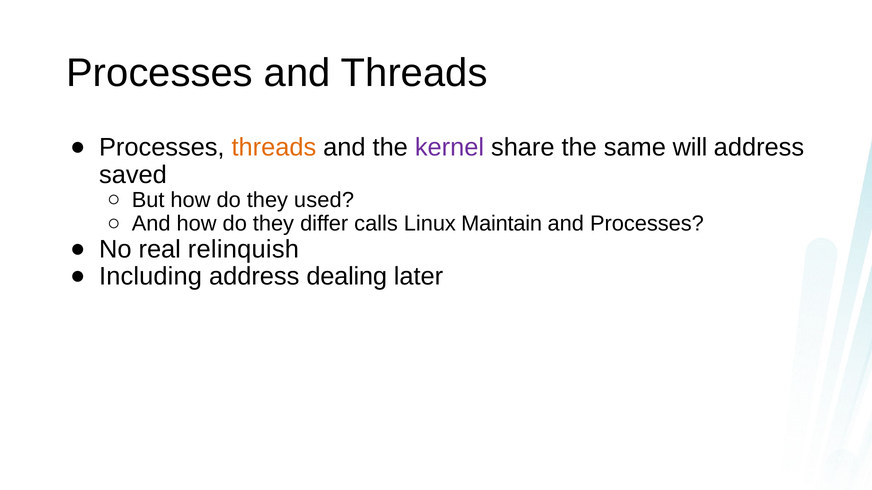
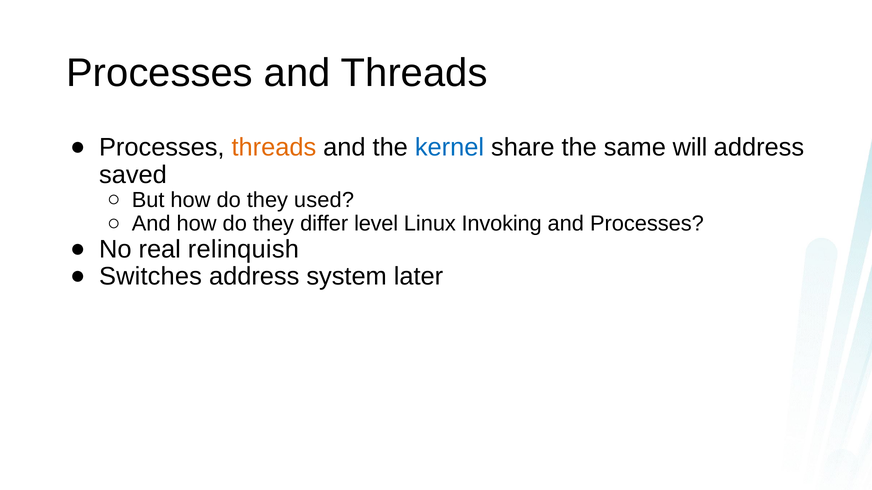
kernel colour: purple -> blue
calls: calls -> level
Maintain: Maintain -> Invoking
Including: Including -> Switches
dealing: dealing -> system
